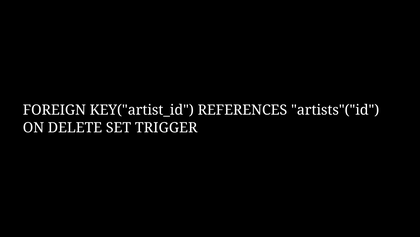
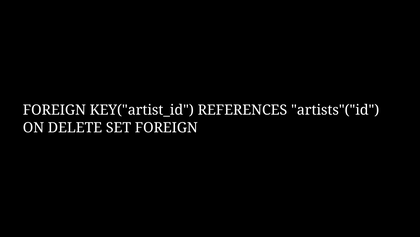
SET TRIGGER: TRIGGER -> FOREIGN
